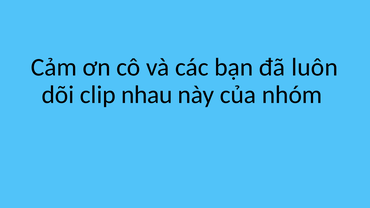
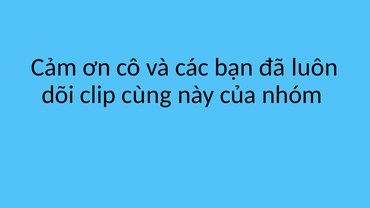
nhau: nhau -> cùng
